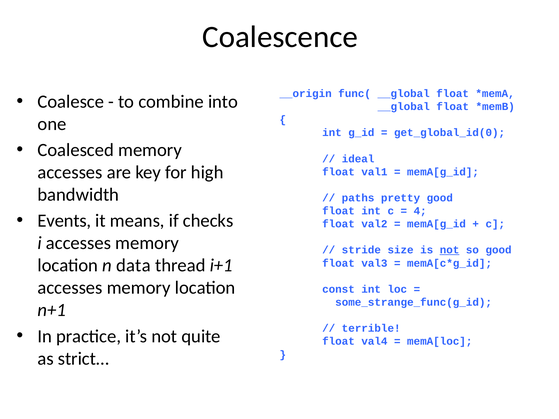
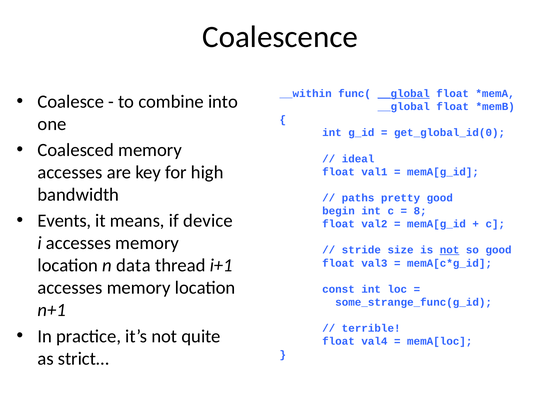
__origin: __origin -> __within
__global at (404, 94) underline: none -> present
float at (338, 211): float -> begin
4: 4 -> 8
checks: checks -> device
